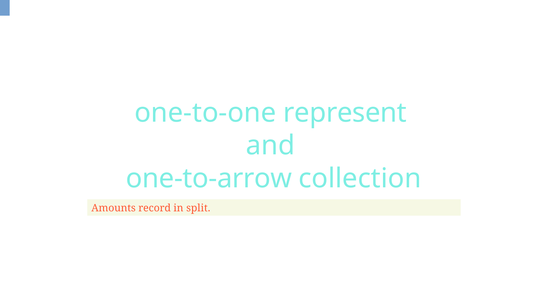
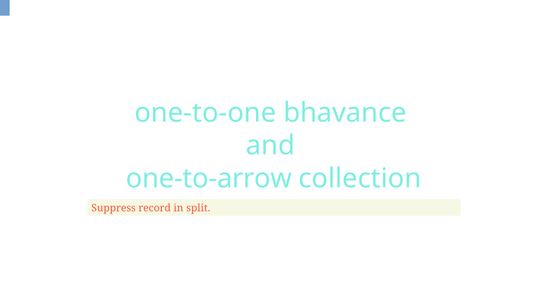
represent: represent -> bhavance
Amounts: Amounts -> Suppress
